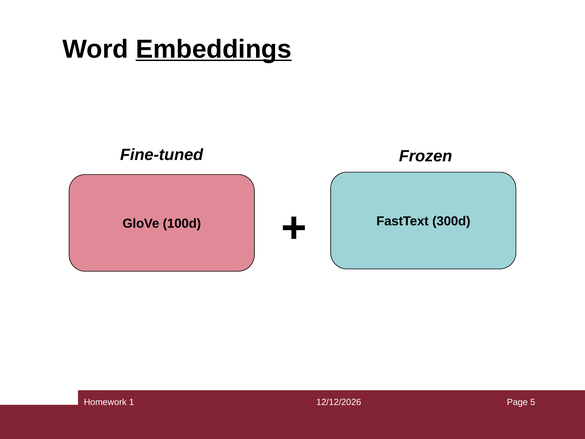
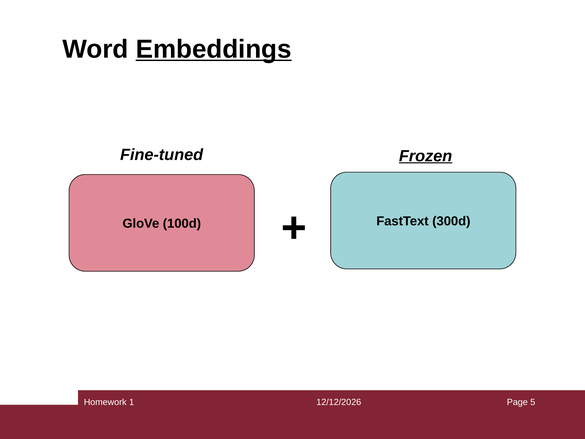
Frozen underline: none -> present
